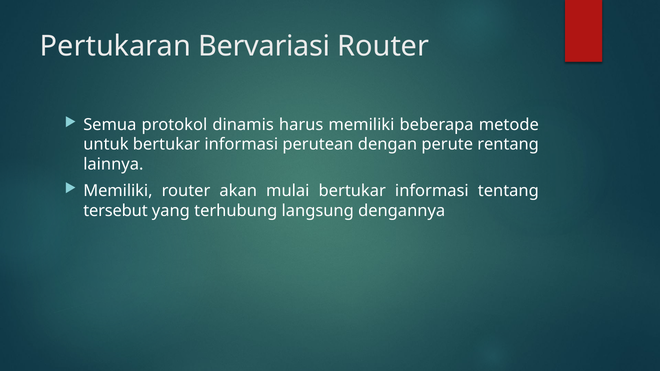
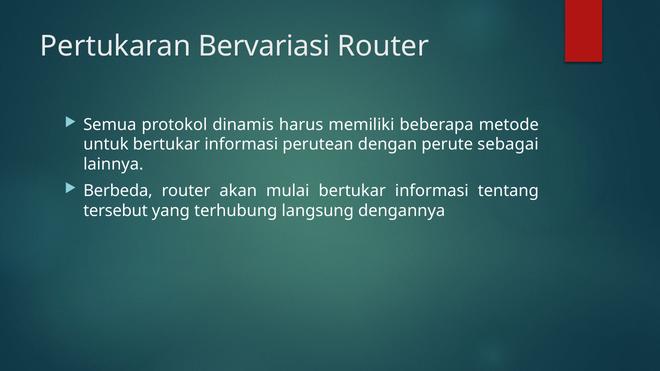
rentang: rentang -> sebagai
Memiliki at (118, 191): Memiliki -> Berbeda
